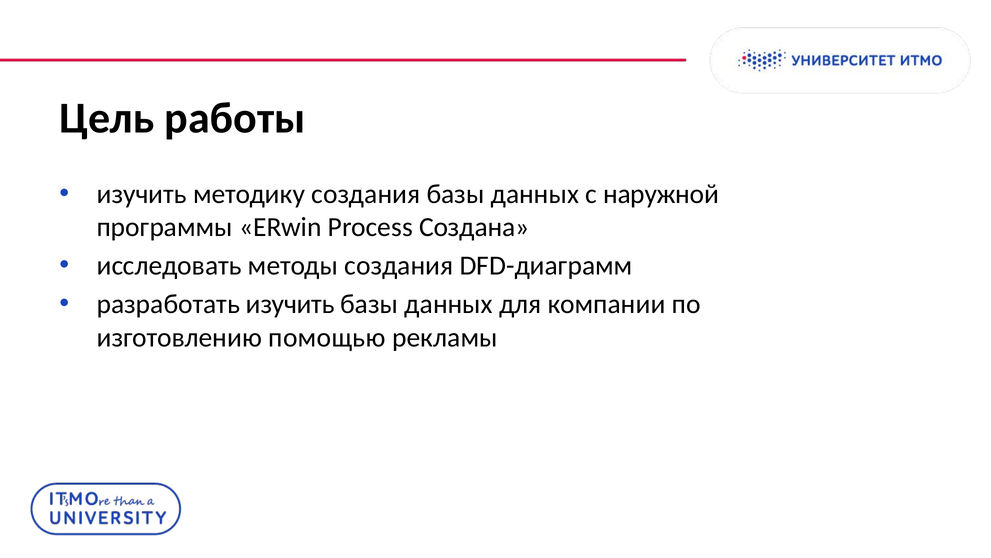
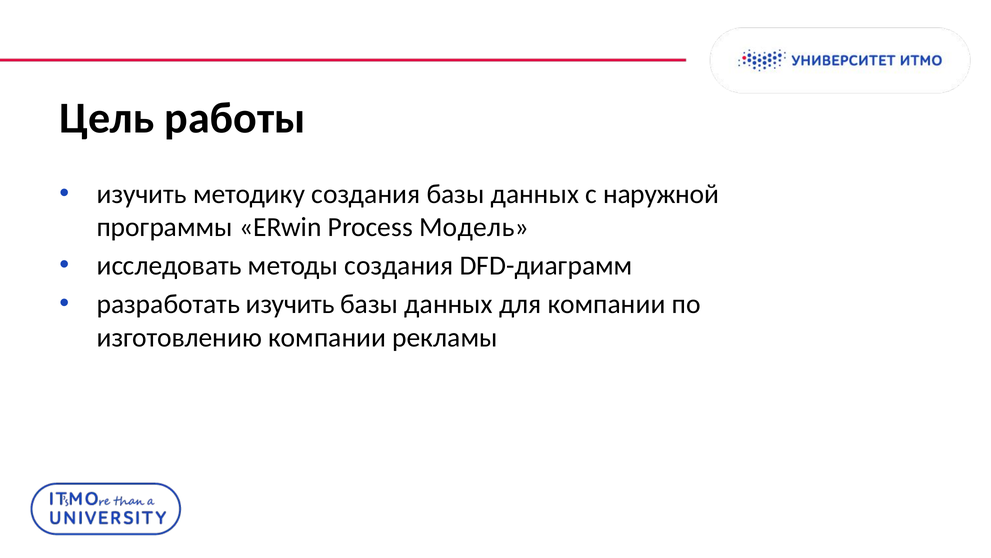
Создана: Создана -> Модель
изготовлению помощью: помощью -> компании
